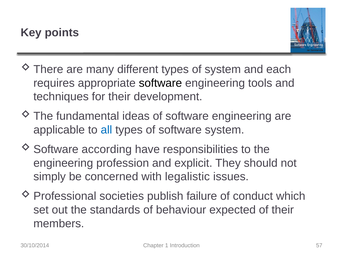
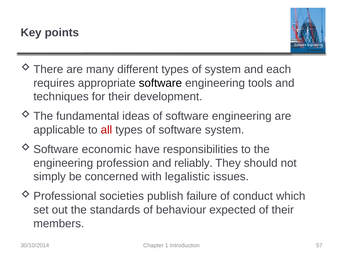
all colour: blue -> red
according: according -> economic
explicit: explicit -> reliably
